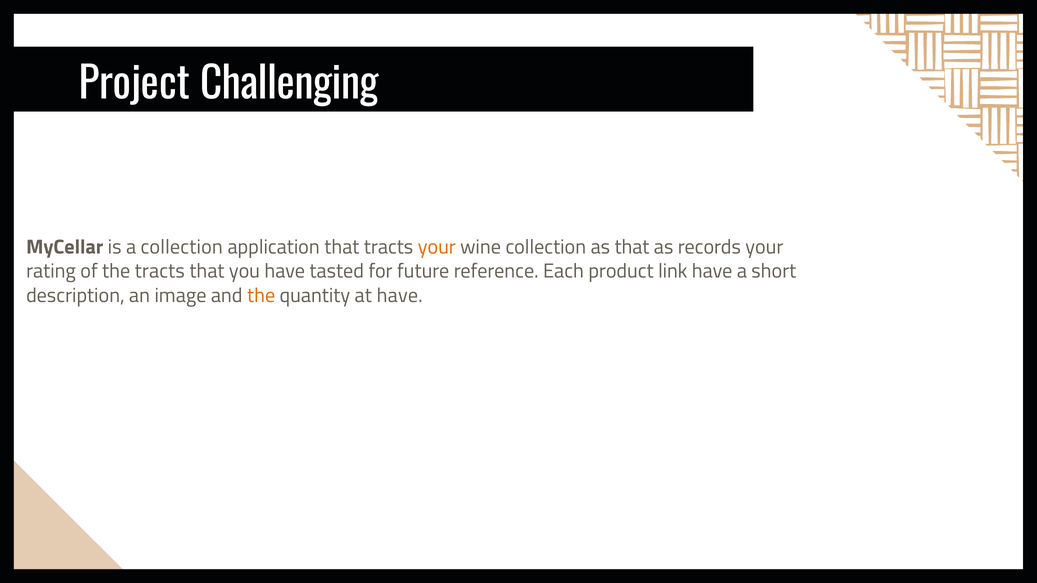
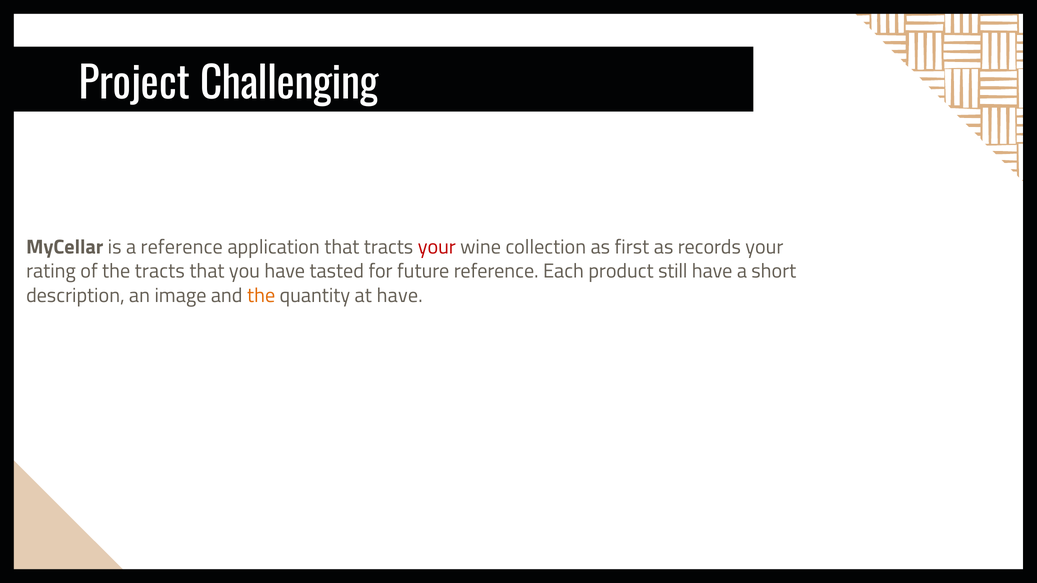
a collection: collection -> reference
your at (437, 247) colour: orange -> red
as that: that -> first
link: link -> still
